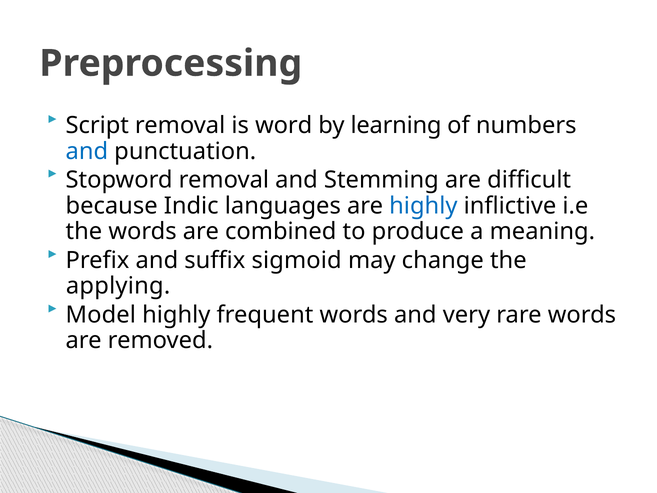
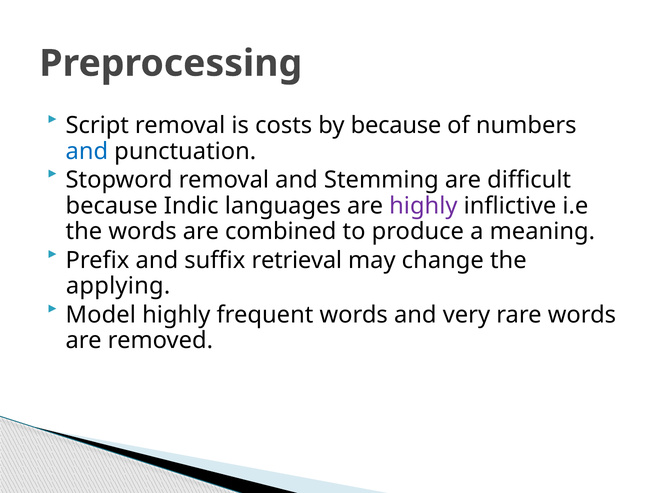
word: word -> costs
by learning: learning -> because
highly at (423, 206) colour: blue -> purple
sigmoid: sigmoid -> retrieval
